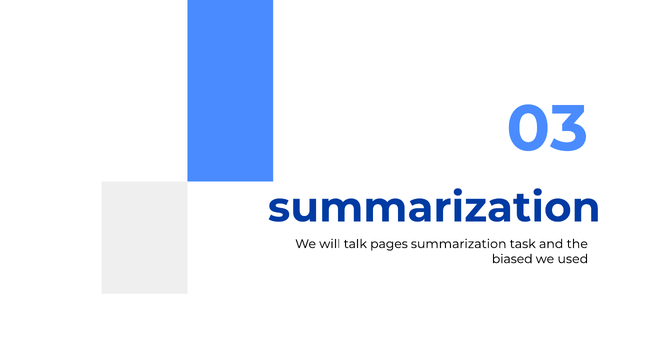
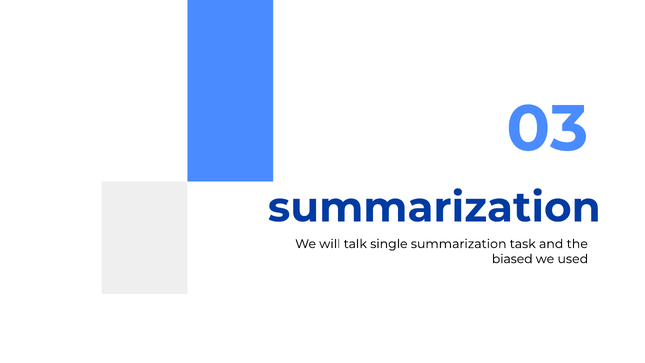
pages: pages -> single
